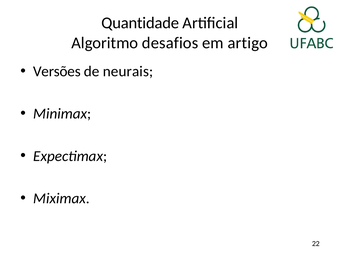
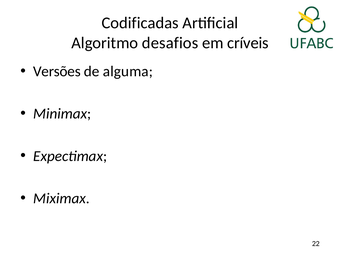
Quantidade: Quantidade -> Codificadas
artigo: artigo -> críveis
neurais: neurais -> alguma
